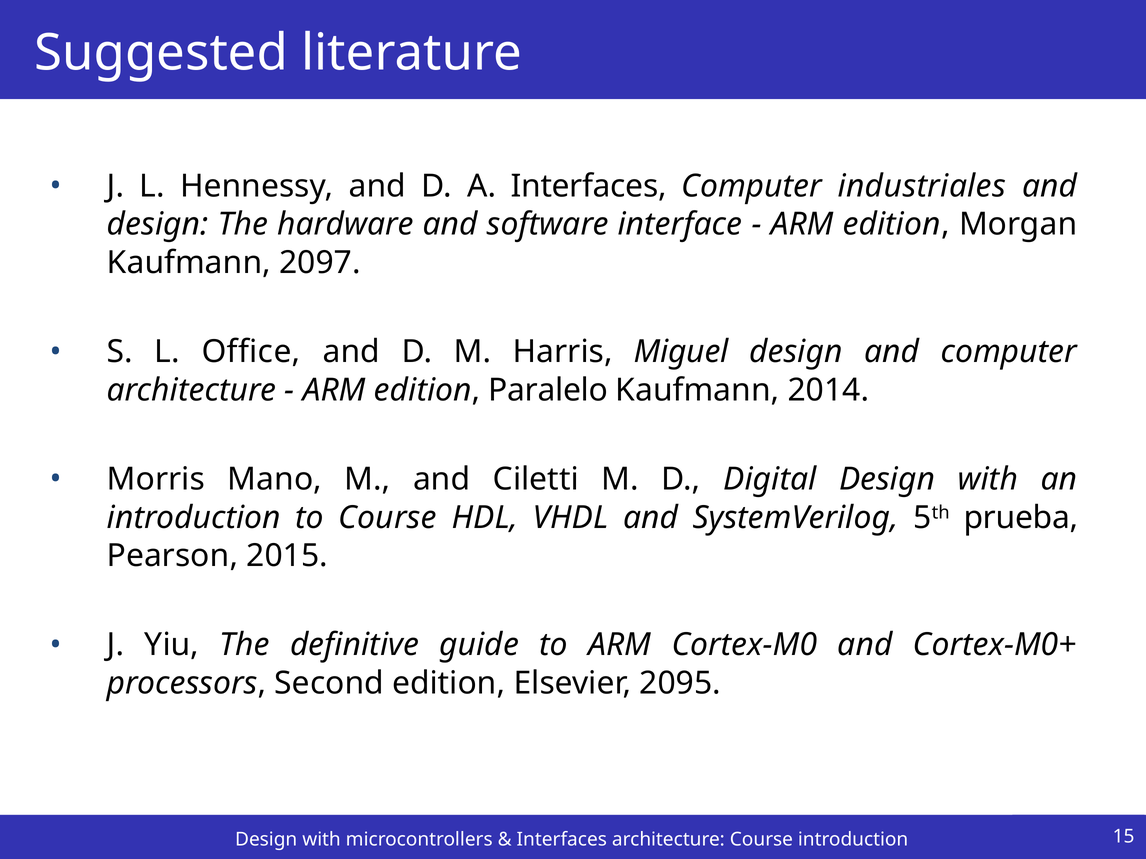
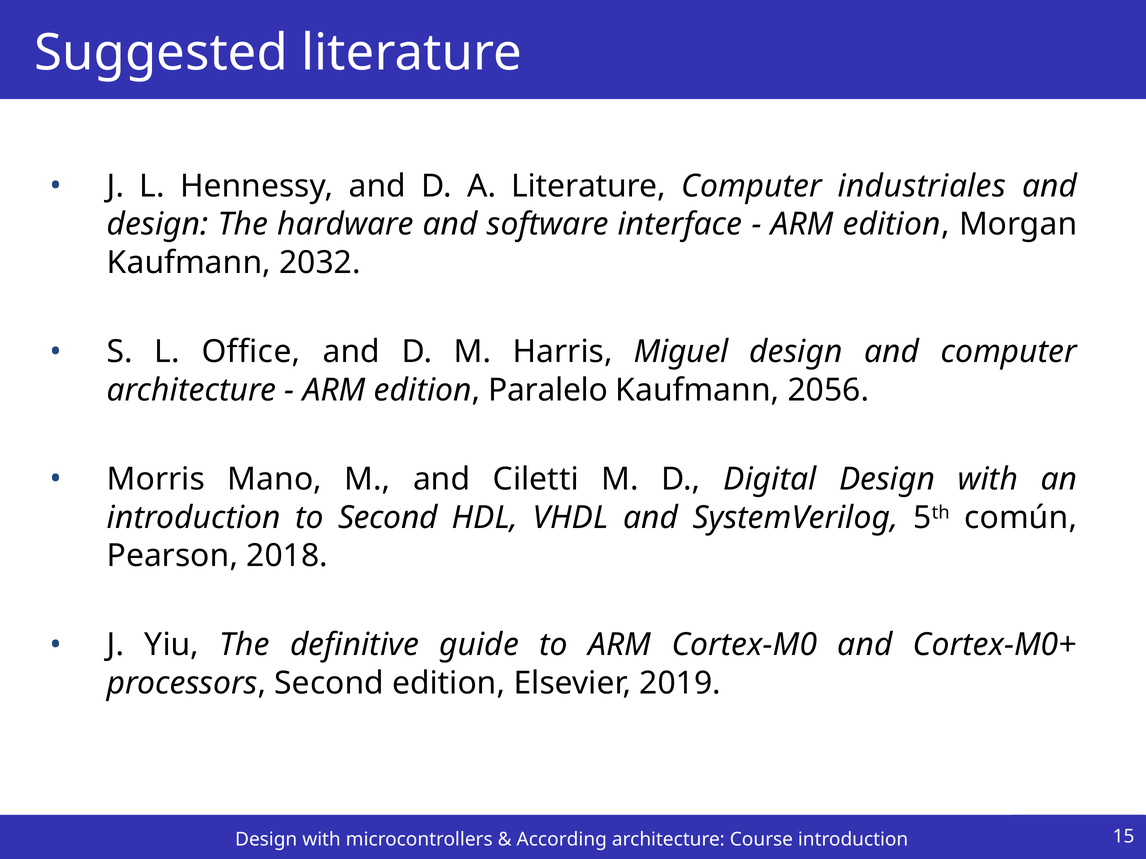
A Interfaces: Interfaces -> Literature
2097: 2097 -> 2032
2014: 2014 -> 2056
to Course: Course -> Second
prueba: prueba -> común
2015: 2015 -> 2018
2095: 2095 -> 2019
Interfaces at (562, 840): Interfaces -> According
